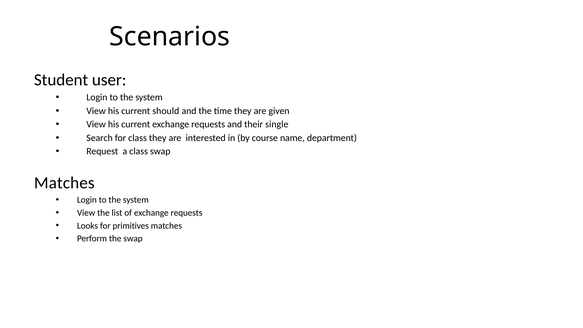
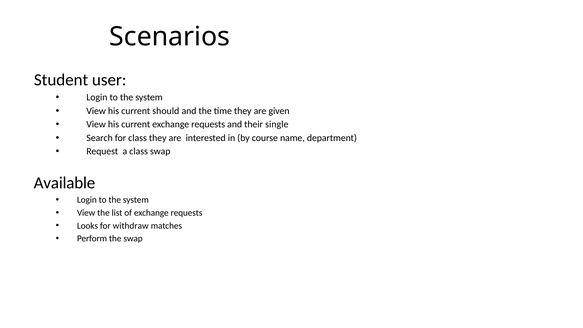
Matches at (64, 183): Matches -> Available
primitives: primitives -> withdraw
